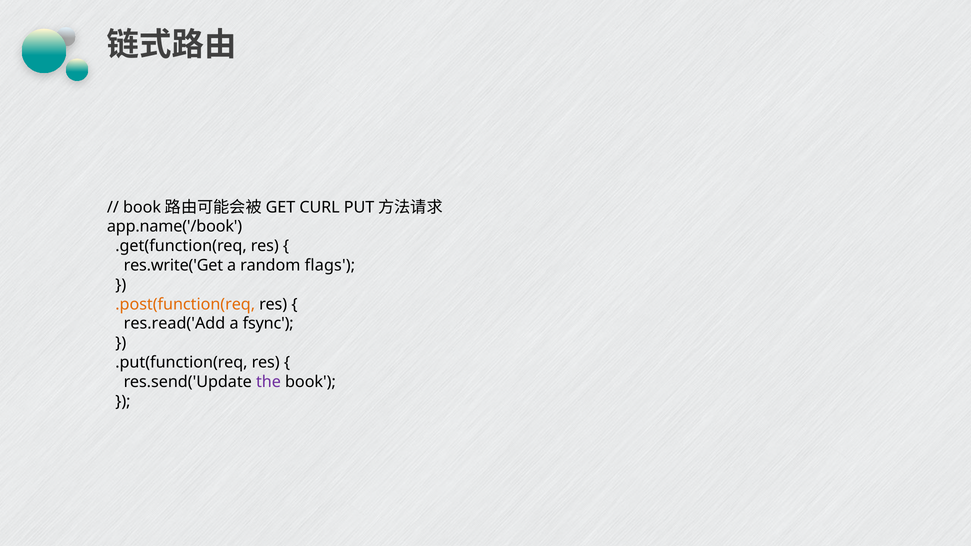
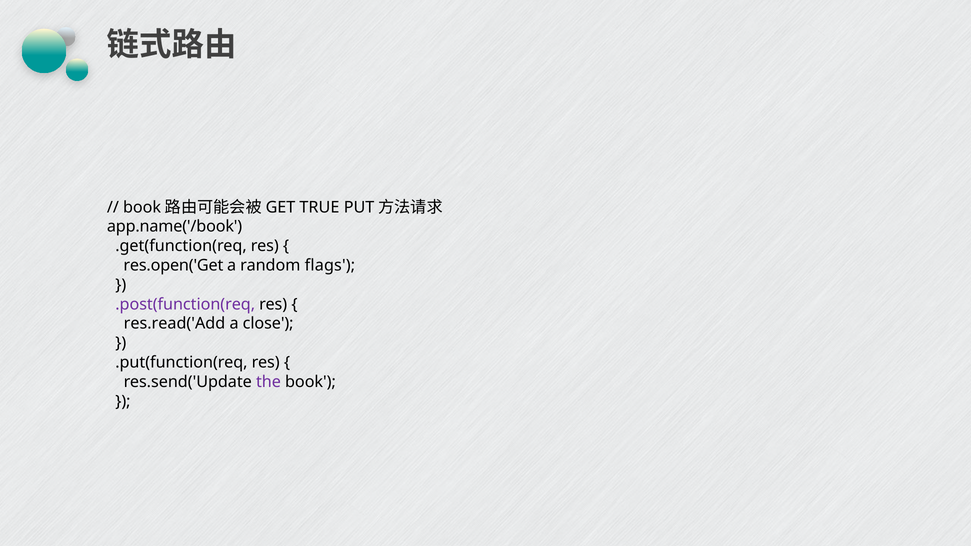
CURL: CURL -> TRUE
res.write('Get: res.write('Get -> res.open('Get
.post(function(req colour: orange -> purple
fsync: fsync -> close
